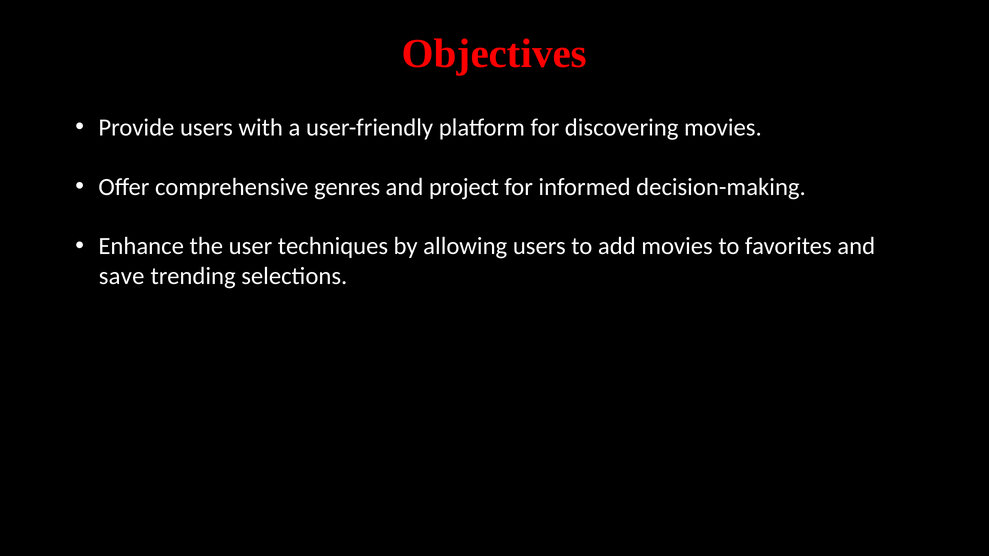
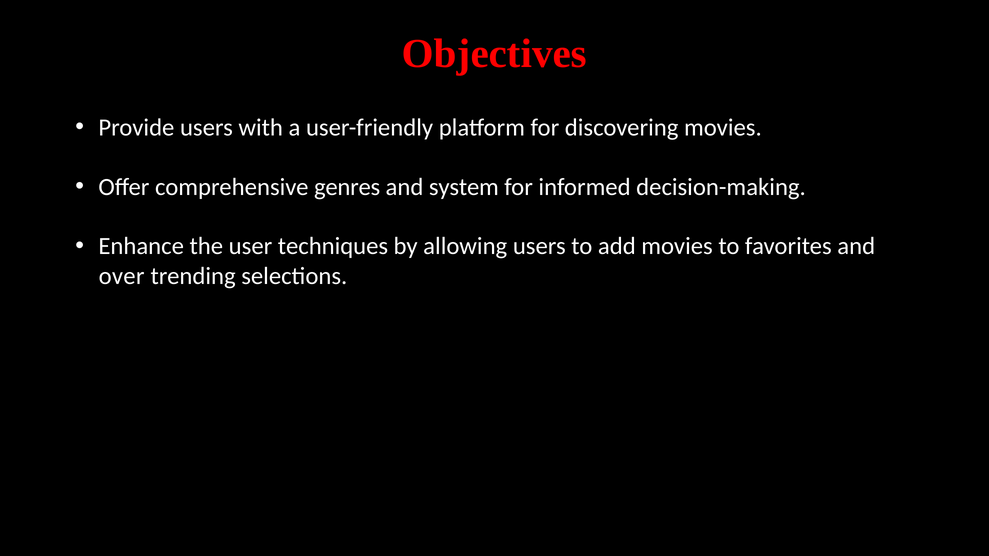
project: project -> system
save: save -> over
